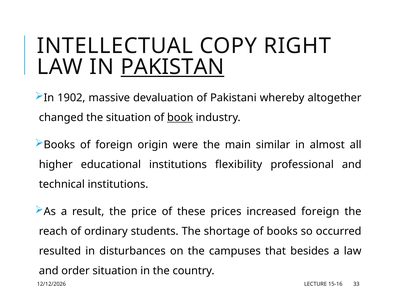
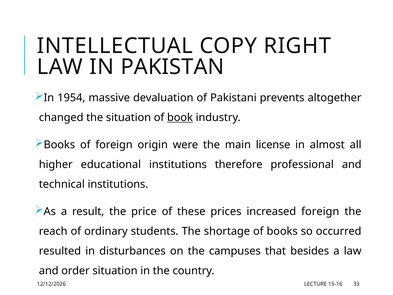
PAKISTAN underline: present -> none
1902: 1902 -> 1954
whereby: whereby -> prevents
similar: similar -> license
flexibility: flexibility -> therefore
